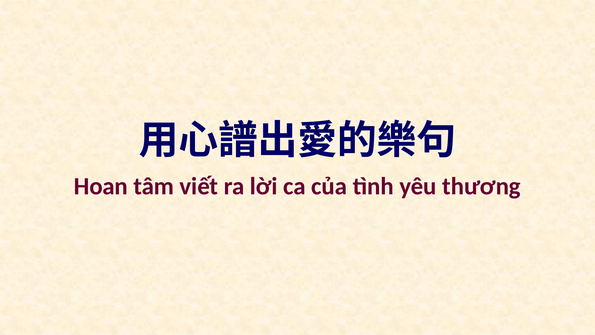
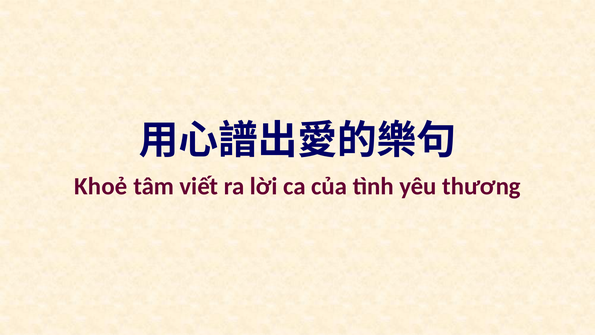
Hoan: Hoan -> Khoẻ
